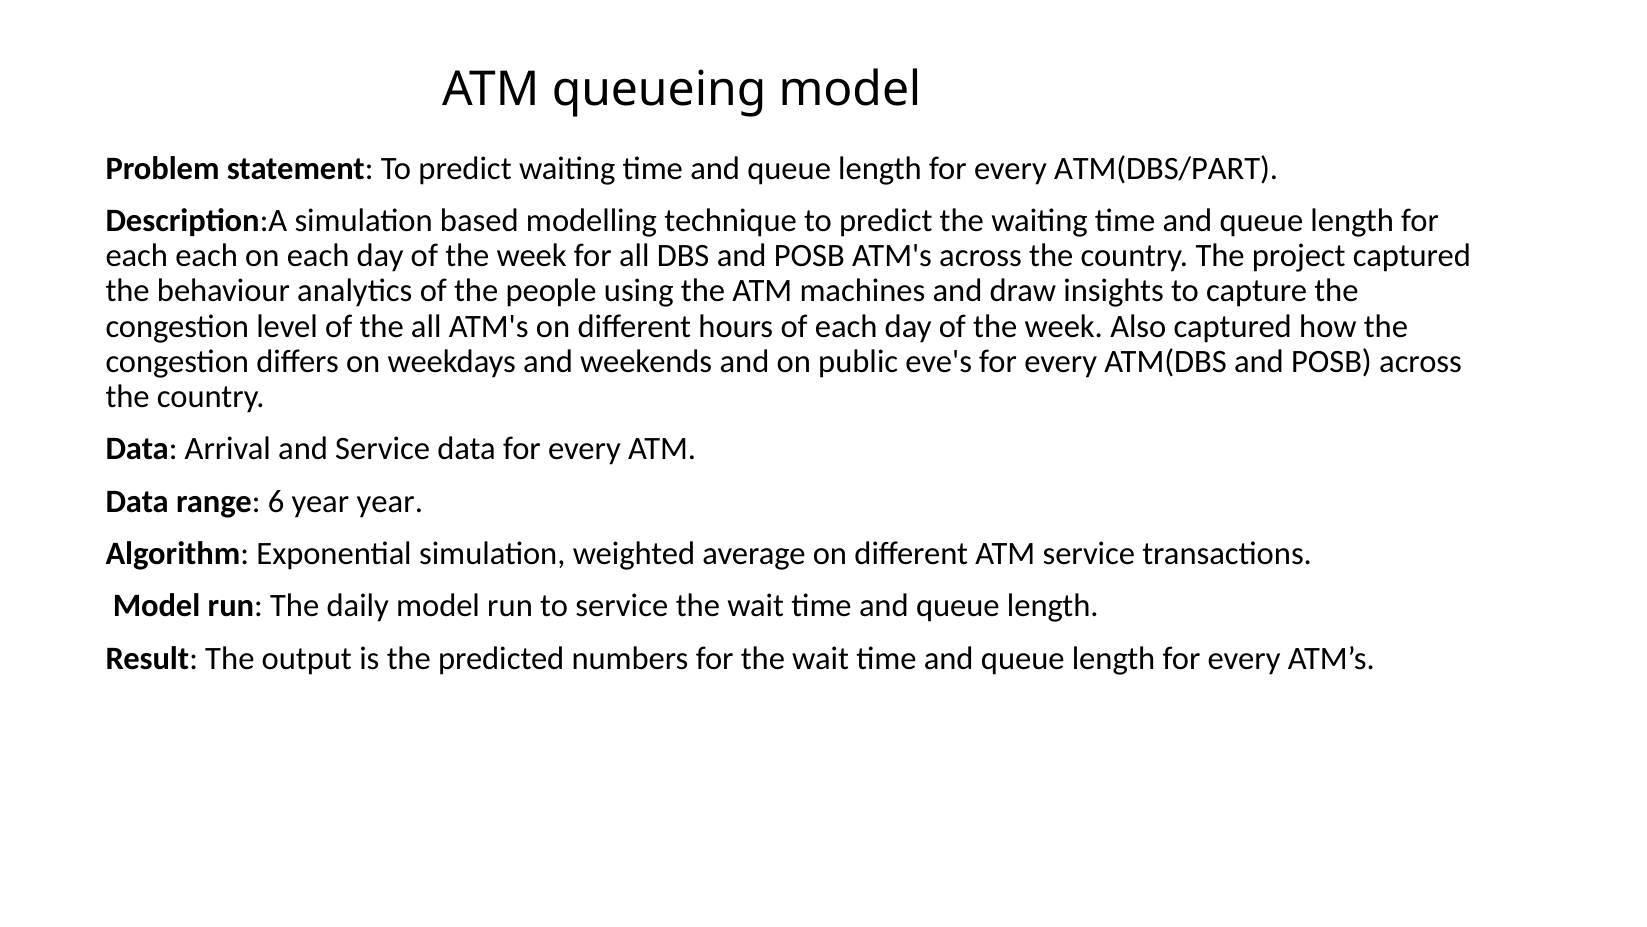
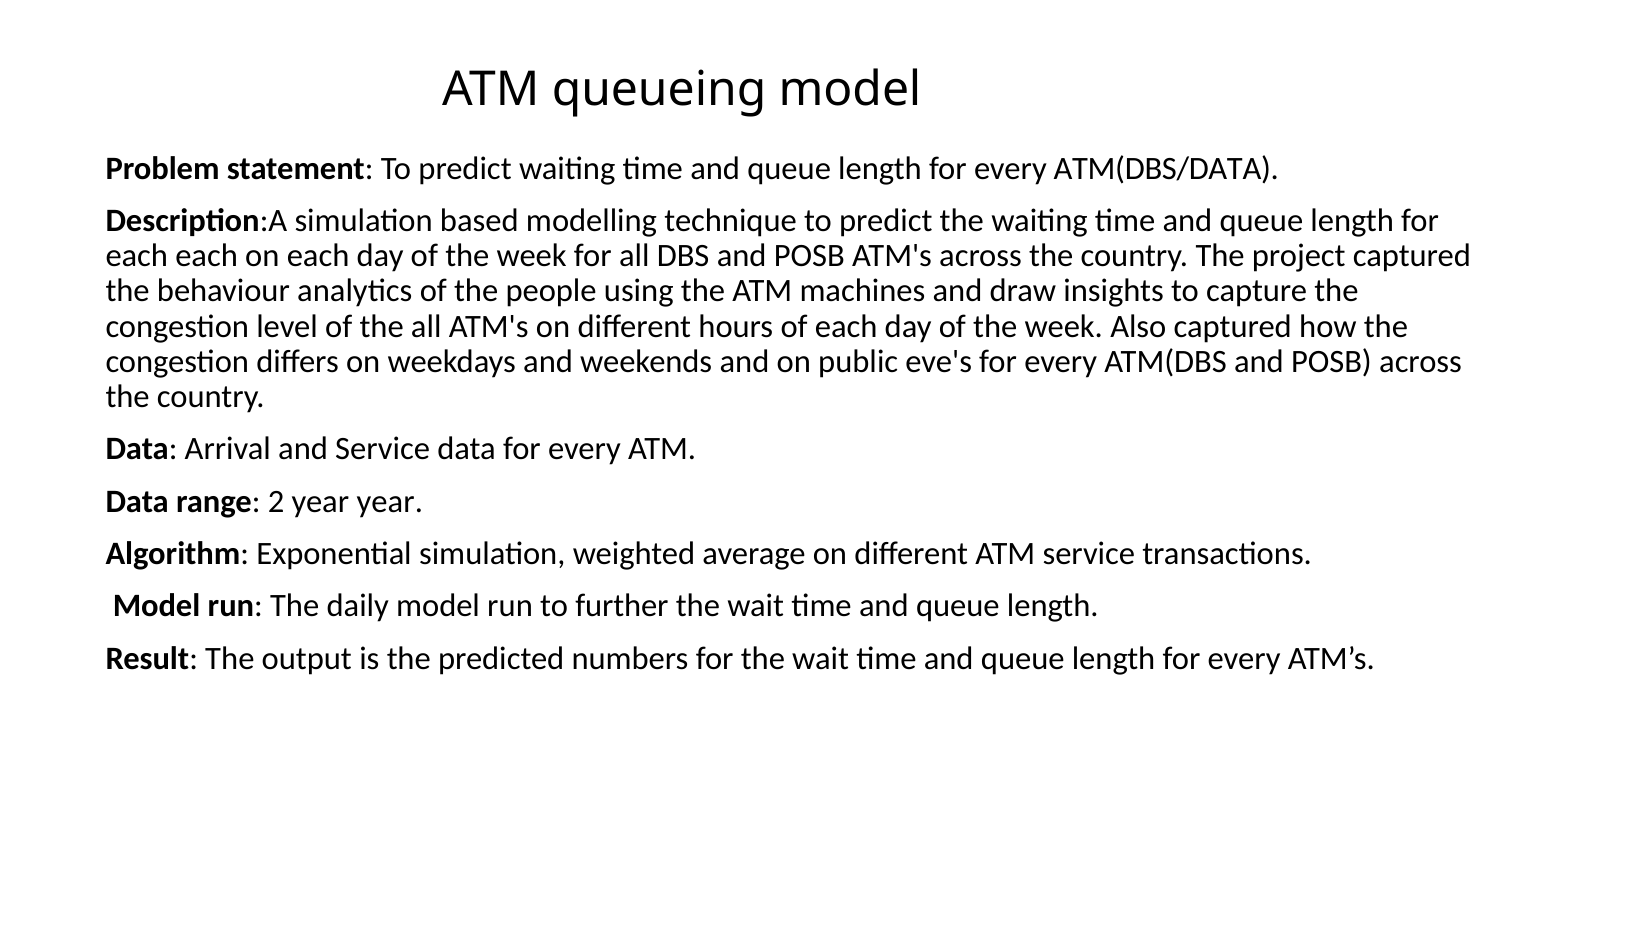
ATM(DBS/PART: ATM(DBS/PART -> ATM(DBS/DATA
6: 6 -> 2
to service: service -> further
